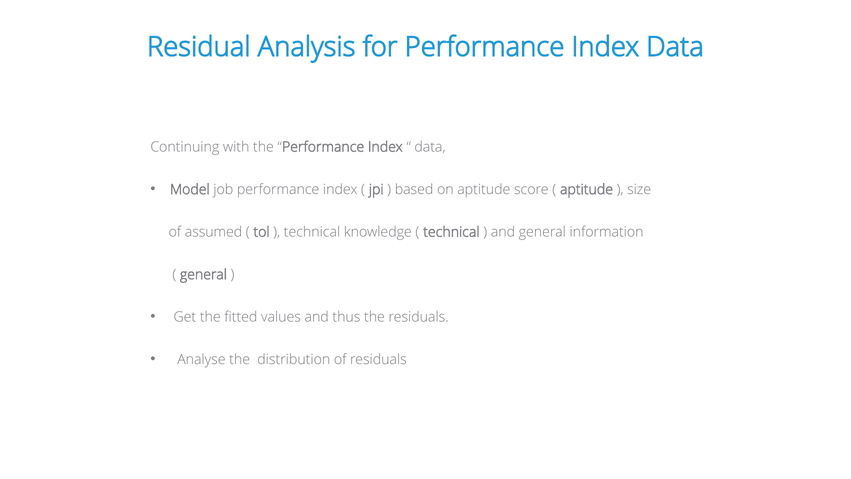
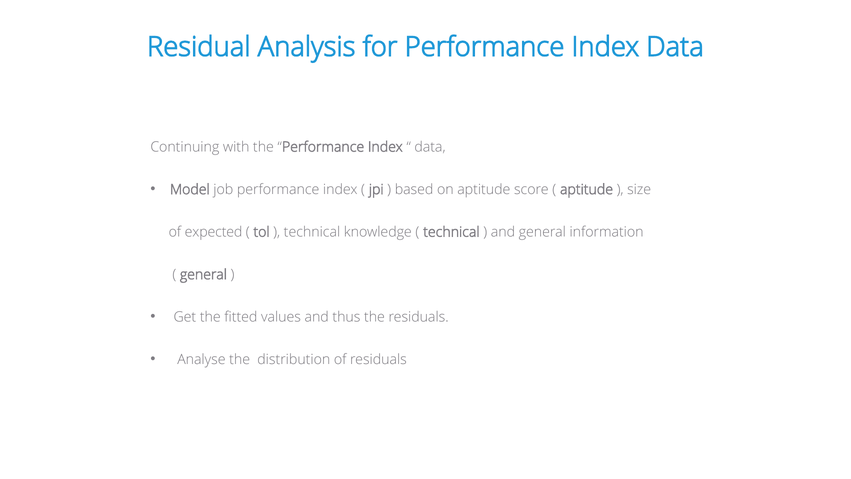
assumed: assumed -> expected
